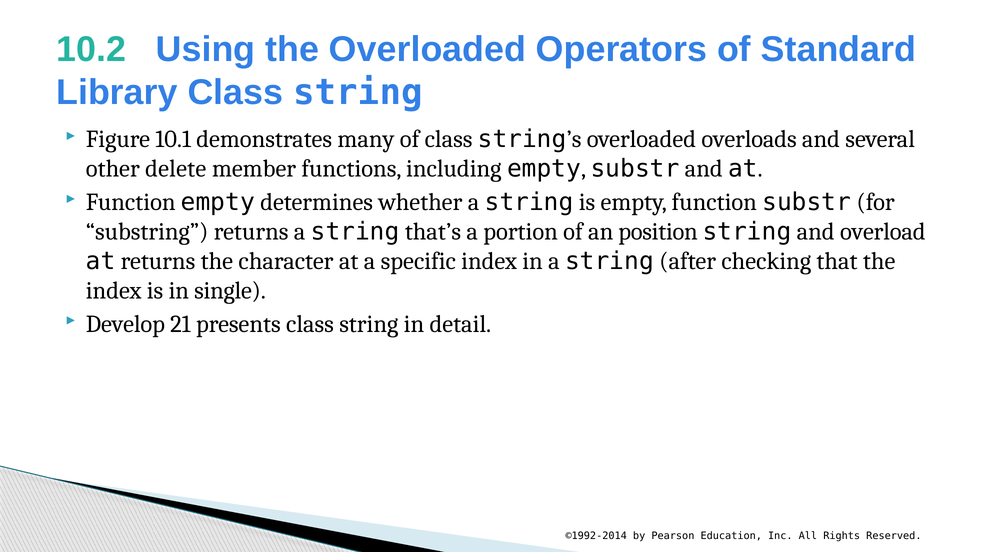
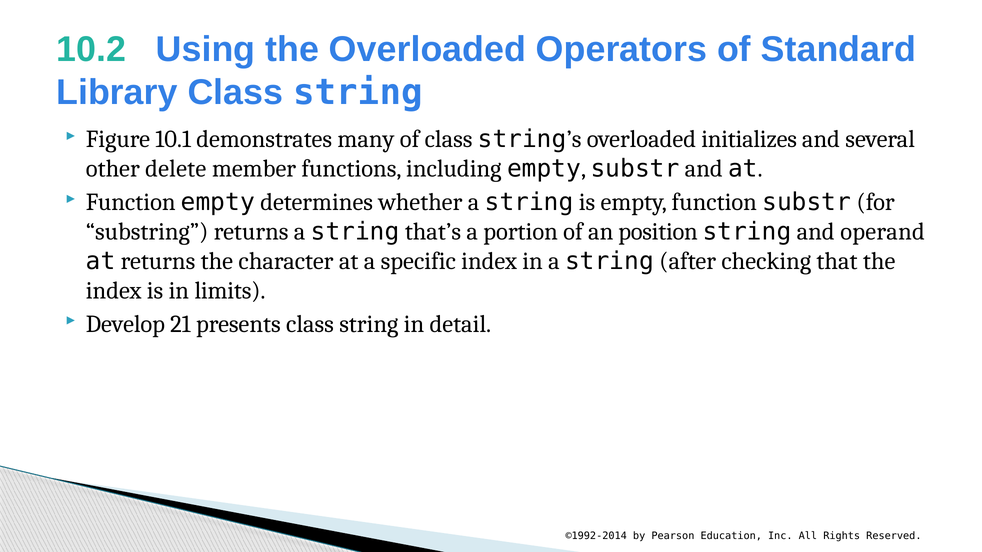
overloads: overloads -> initializes
overload: overload -> operand
single: single -> limits
